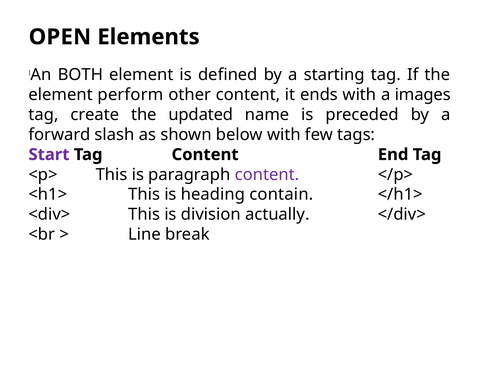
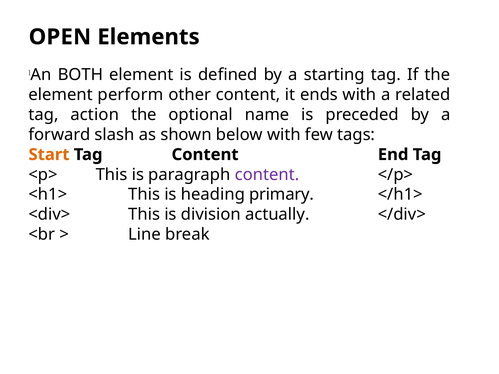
images: images -> related
create: create -> action
updated: updated -> optional
Start colour: purple -> orange
contain: contain -> primary
